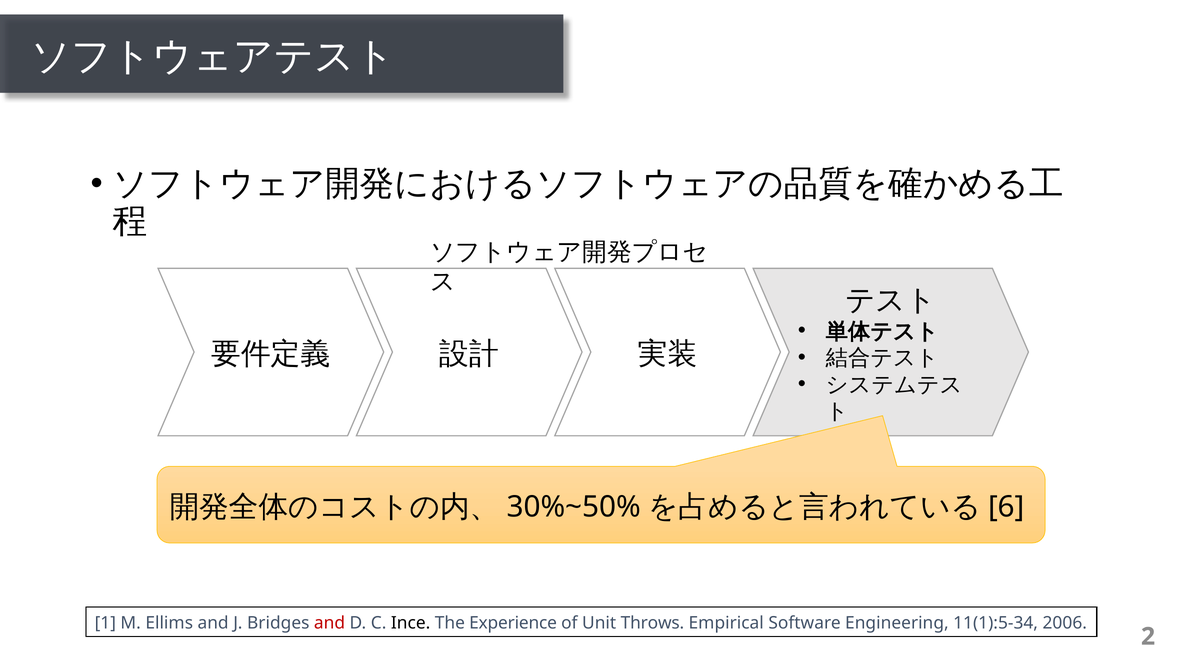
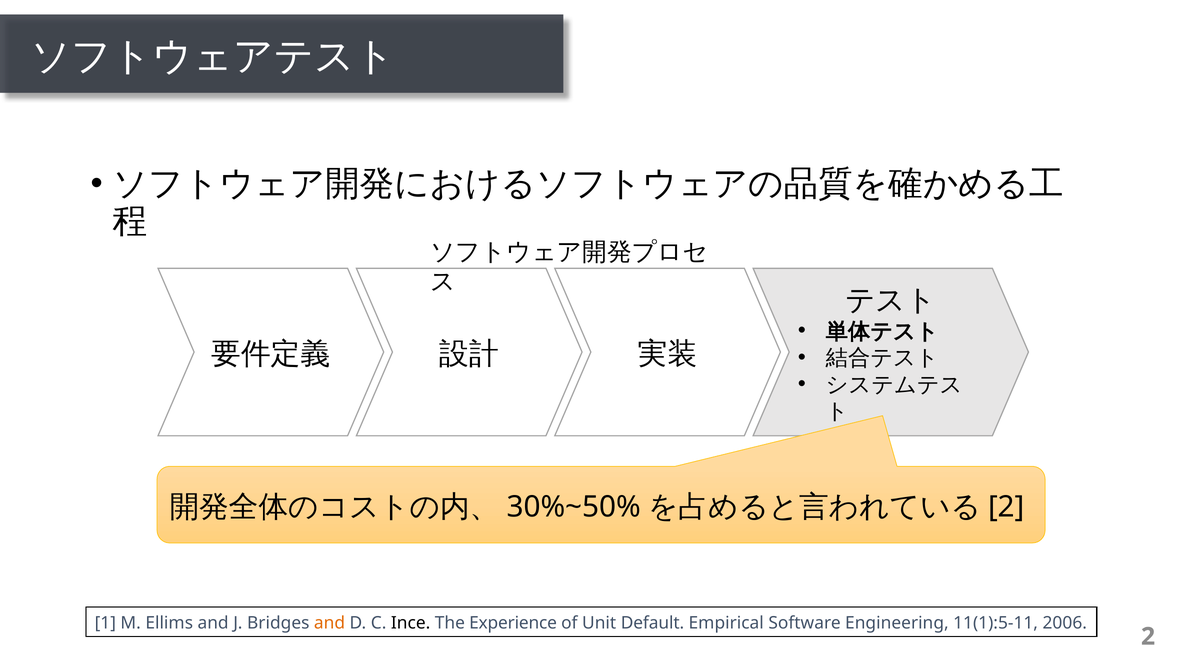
6 at (1006, 507): 6 -> 2
and at (330, 623) colour: red -> orange
Throws: Throws -> Default
11(1):5-34: 11(1):5-34 -> 11(1):5-11
